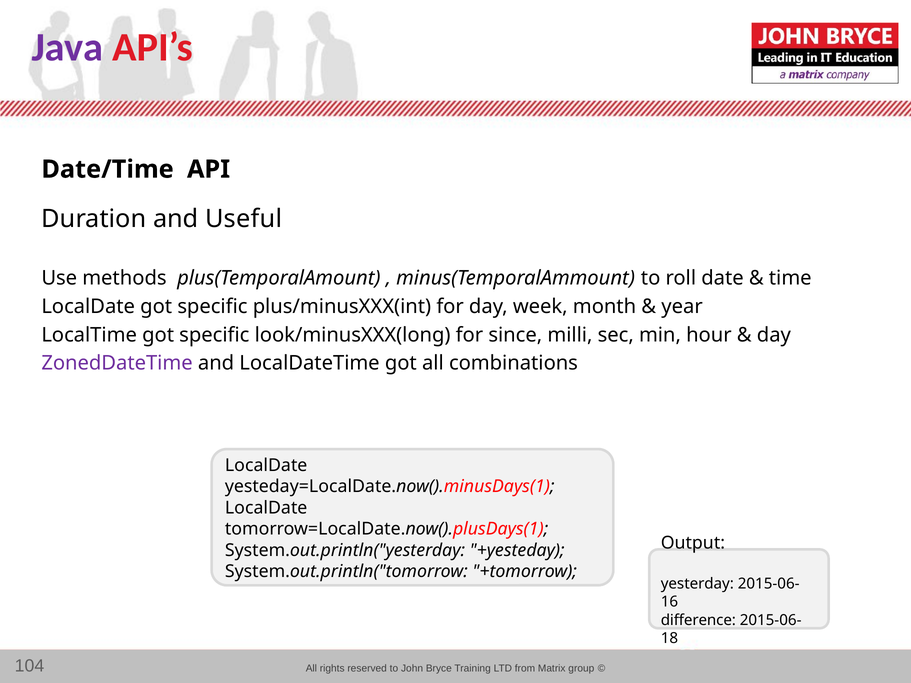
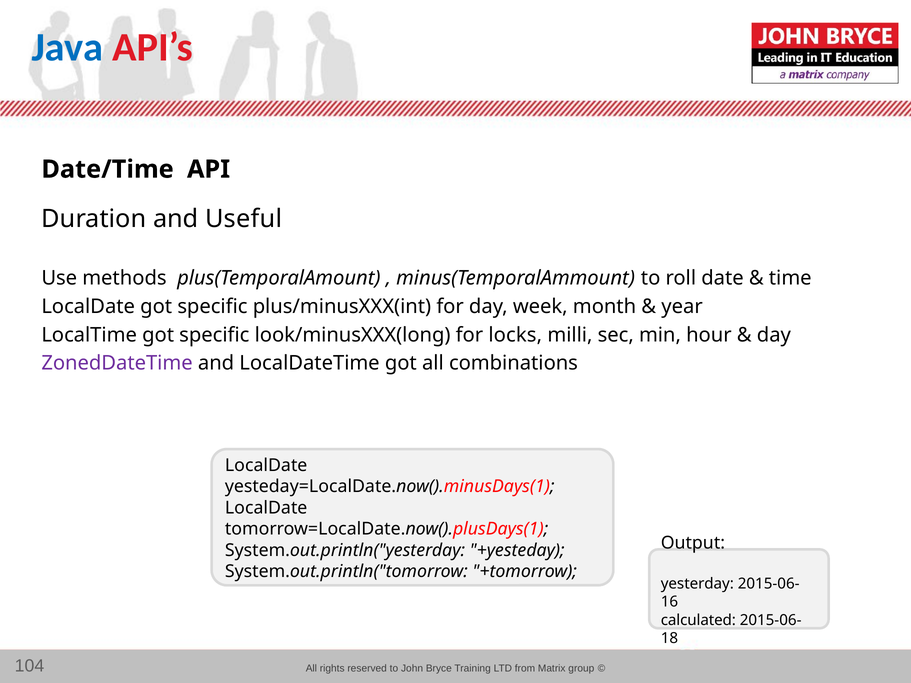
Java colour: purple -> blue
since: since -> locks
difference: difference -> calculated
